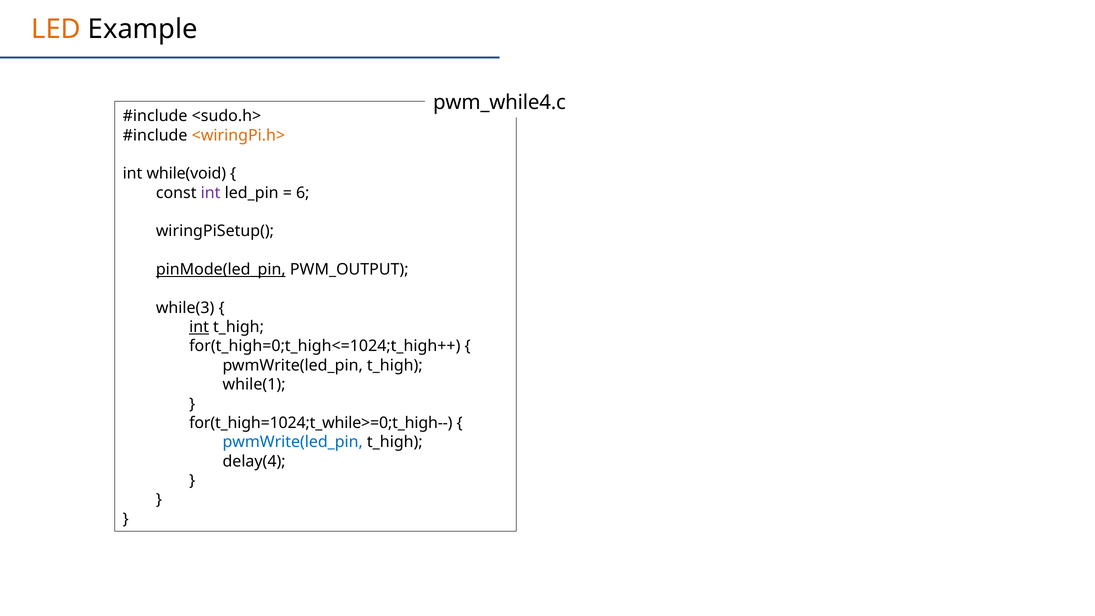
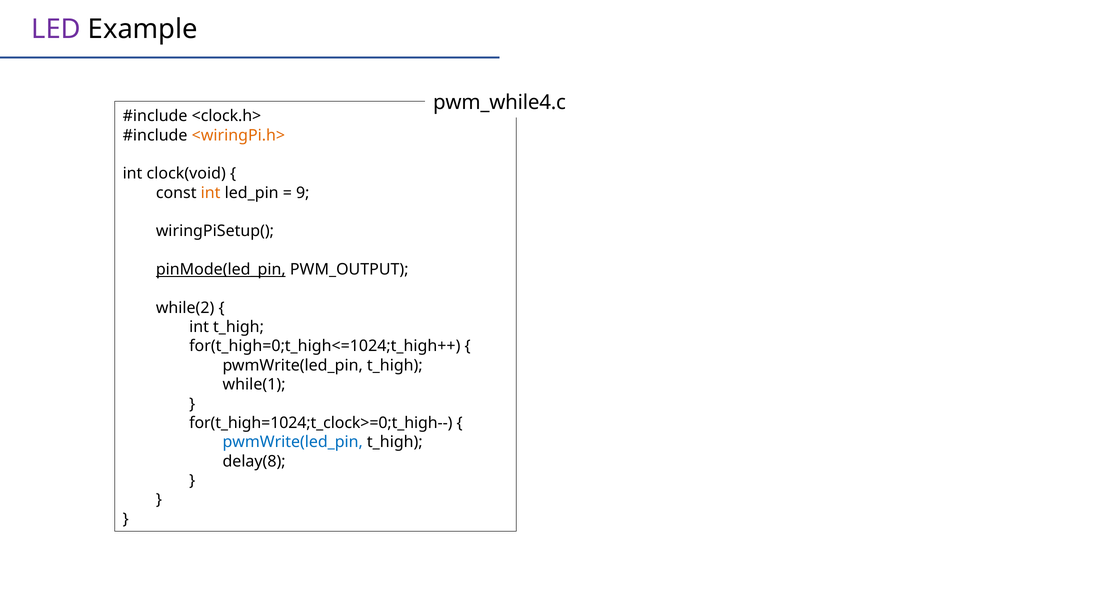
LED colour: orange -> purple
<sudo.h>: <sudo.h> -> <clock.h>
while(void: while(void -> clock(void
int at (211, 193) colour: purple -> orange
6: 6 -> 9
while(3: while(3 -> while(2
int at (199, 327) underline: present -> none
for(t_high=1024;t_while>=0;t_high--: for(t_high=1024;t_while>=0;t_high-- -> for(t_high=1024;t_clock>=0;t_high--
delay(4: delay(4 -> delay(8
